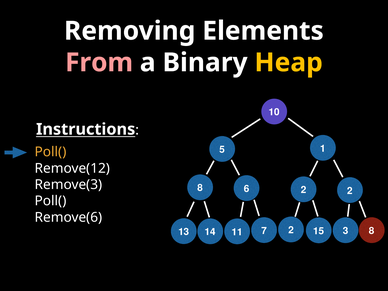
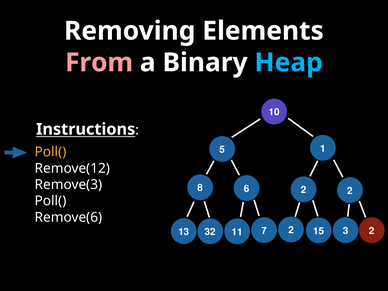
Heap colour: yellow -> light blue
3 8: 8 -> 2
14: 14 -> 32
